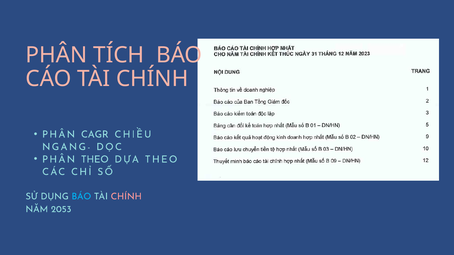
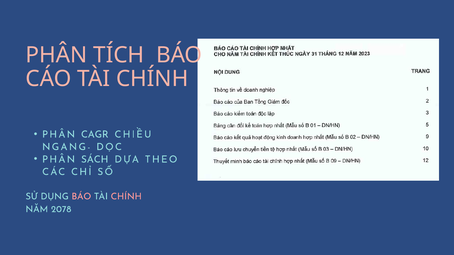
PHÂN THEO: THEO -> SÁCH
BÁO at (81, 197) colour: light blue -> pink
2053: 2053 -> 2078
